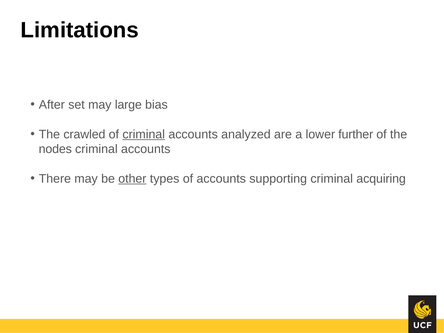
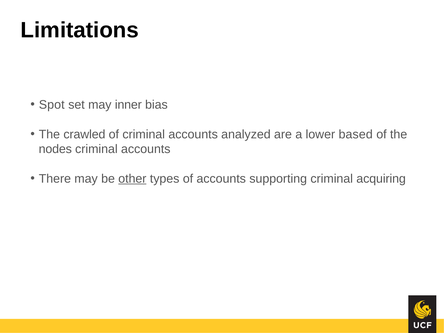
After: After -> Spot
large: large -> inner
criminal at (144, 134) underline: present -> none
further: further -> based
